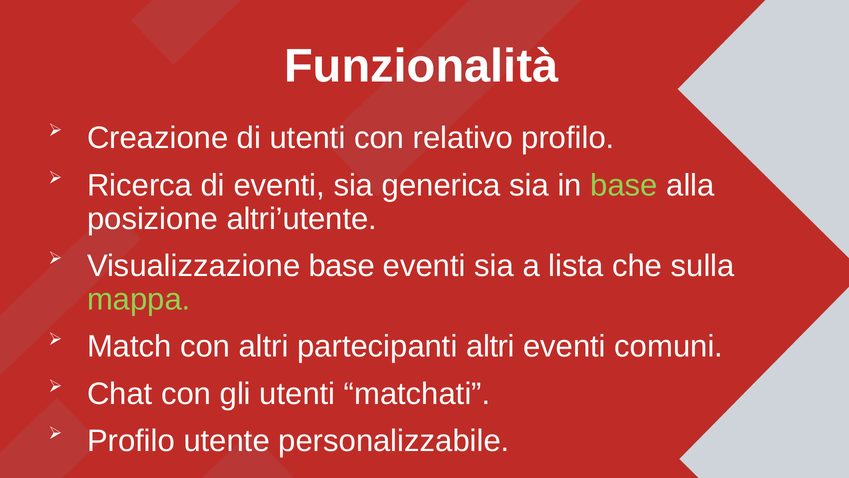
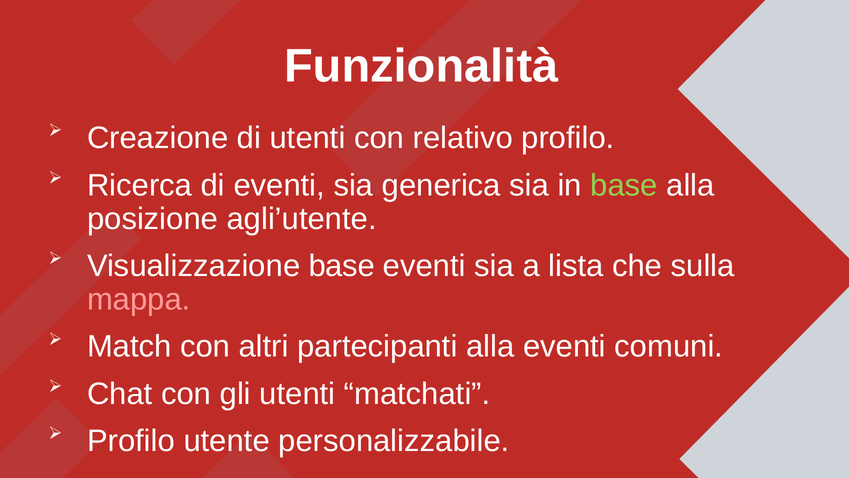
altri’utente: altri’utente -> agli’utente
mappa colour: light green -> pink
partecipanti altri: altri -> alla
